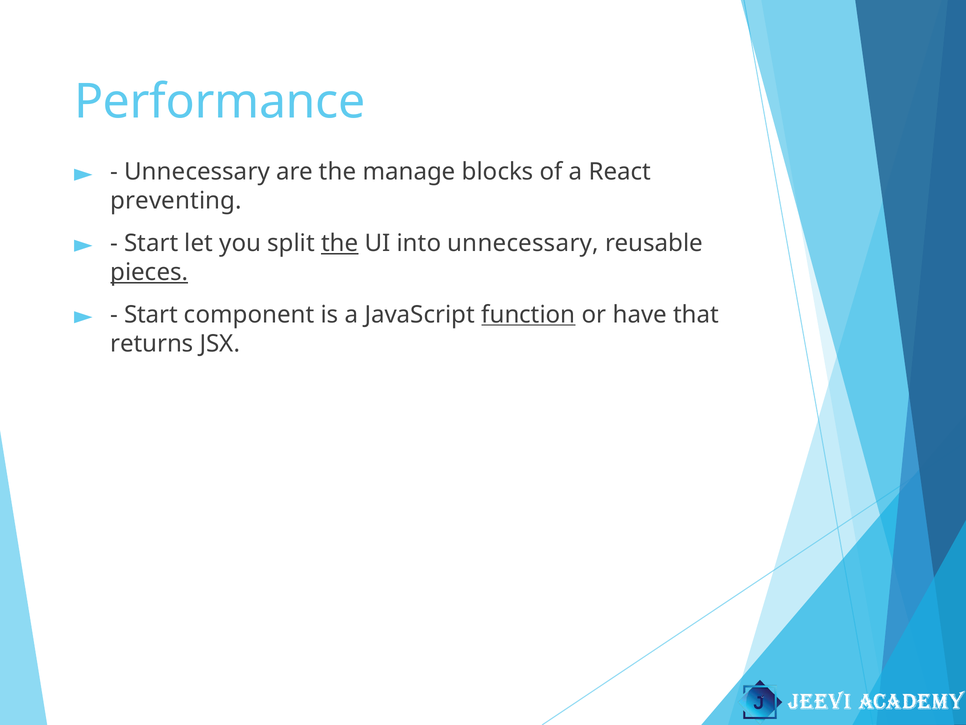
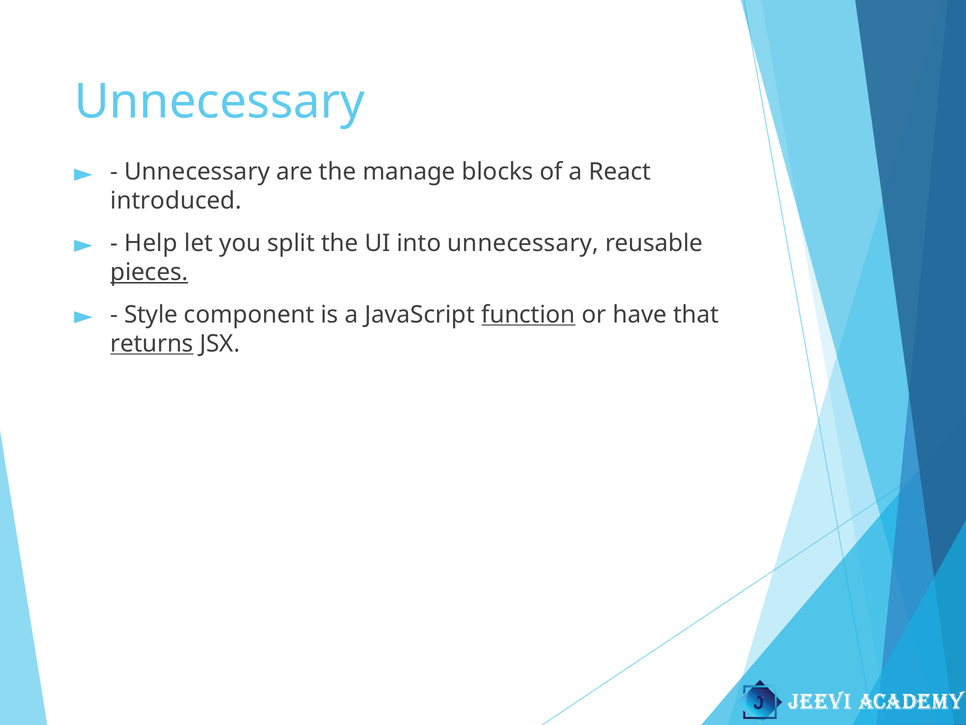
Performance at (220, 102): Performance -> Unnecessary
preventing: preventing -> introduced
Start at (151, 243): Start -> Help
the at (340, 243) underline: present -> none
Start at (151, 314): Start -> Style
returns underline: none -> present
